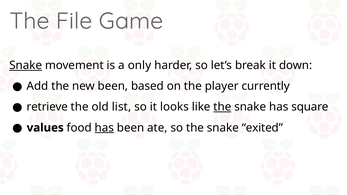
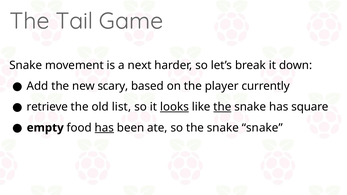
File: File -> Tail
Snake at (26, 65) underline: present -> none
only: only -> next
new been: been -> scary
looks underline: none -> present
values: values -> empty
snake exited: exited -> snake
